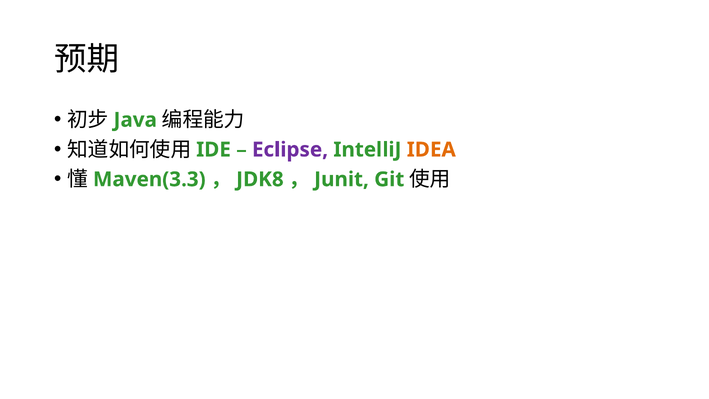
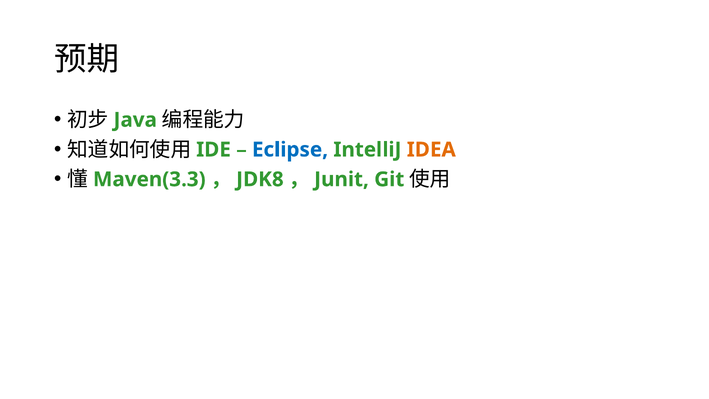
Eclipse colour: purple -> blue
